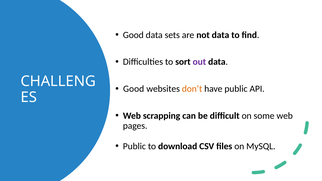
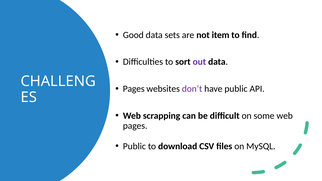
not data: data -> item
Good at (134, 89): Good -> Pages
don’t colour: orange -> purple
